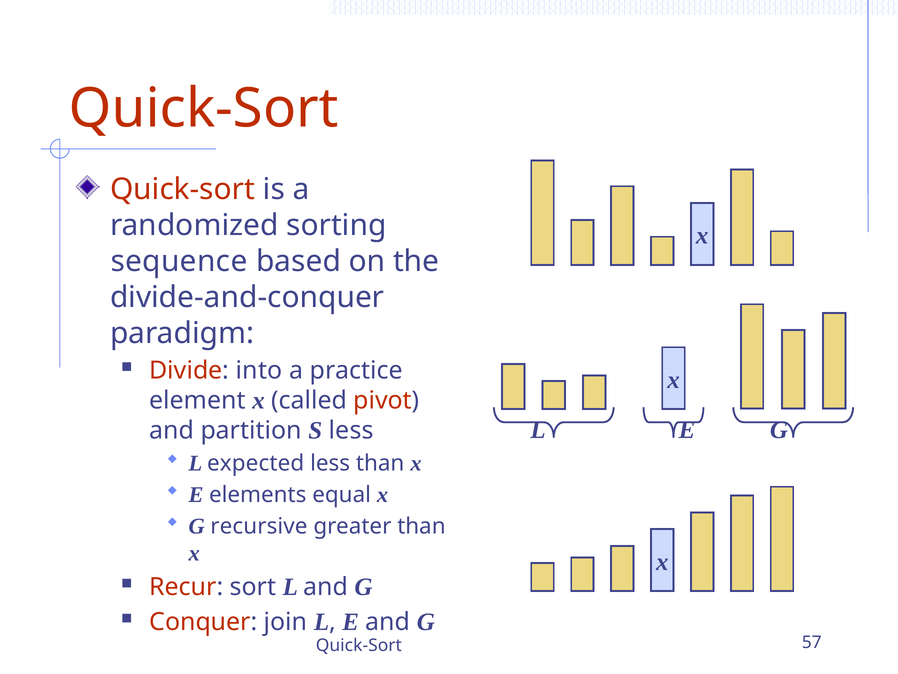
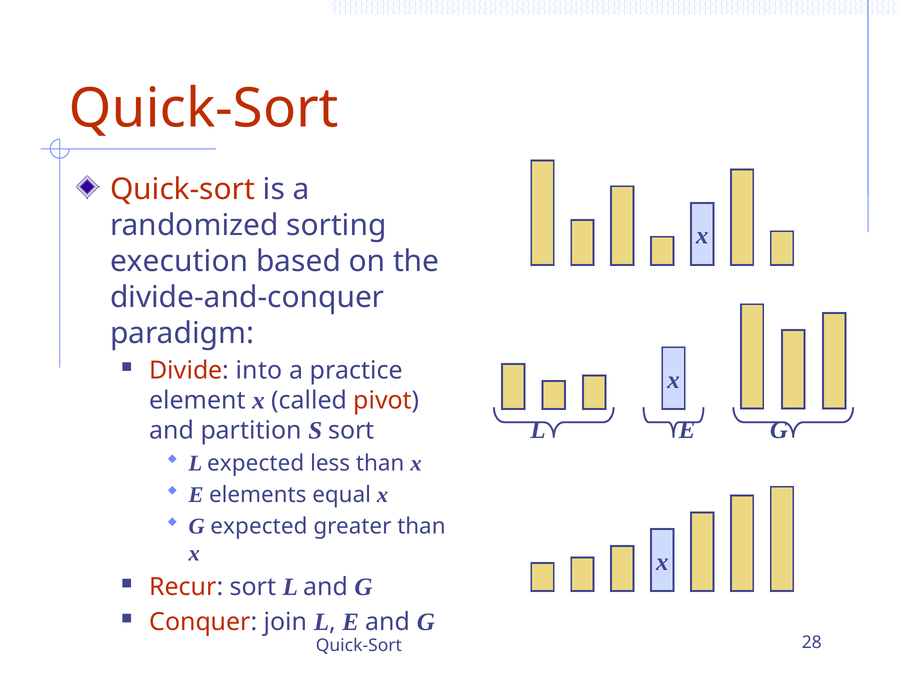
sequence: sequence -> execution
S less: less -> sort
G recursive: recursive -> expected
57: 57 -> 28
